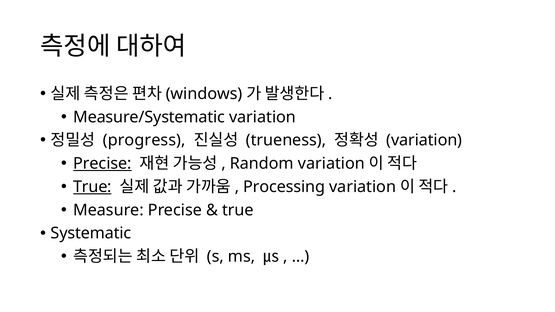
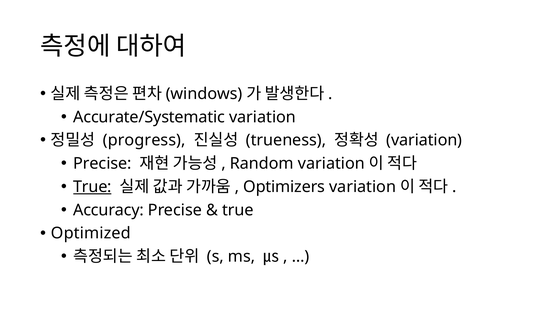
Measure/Systematic: Measure/Systematic -> Accurate/Systematic
Precise at (102, 164) underline: present -> none
Processing: Processing -> Optimizers
Measure: Measure -> Accuracy
Systematic: Systematic -> Optimized
